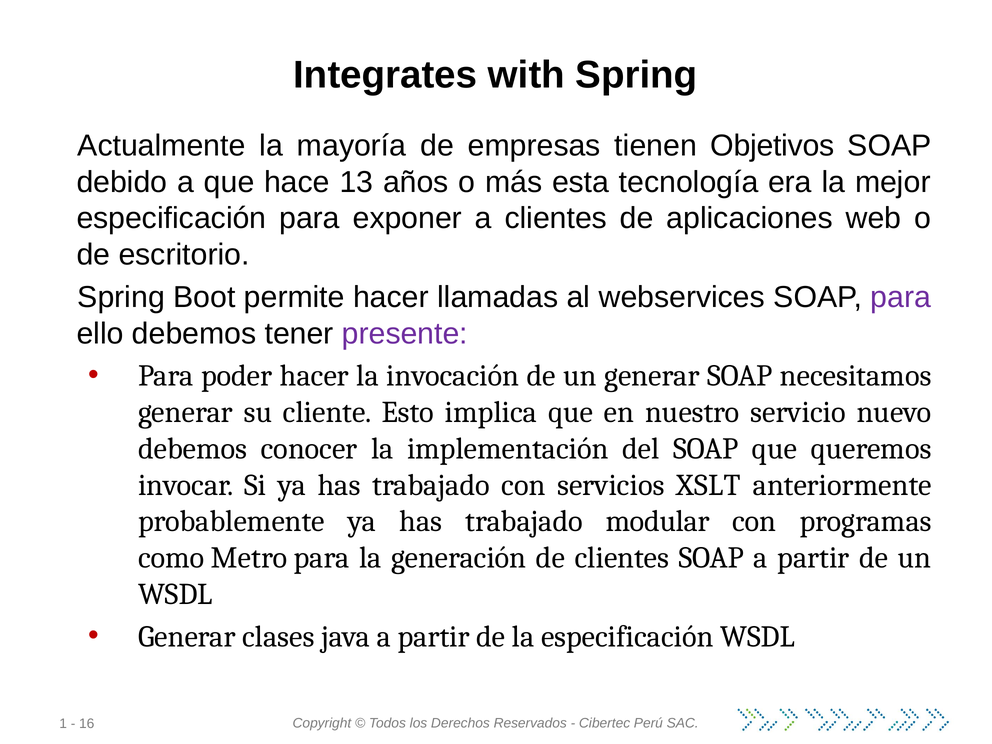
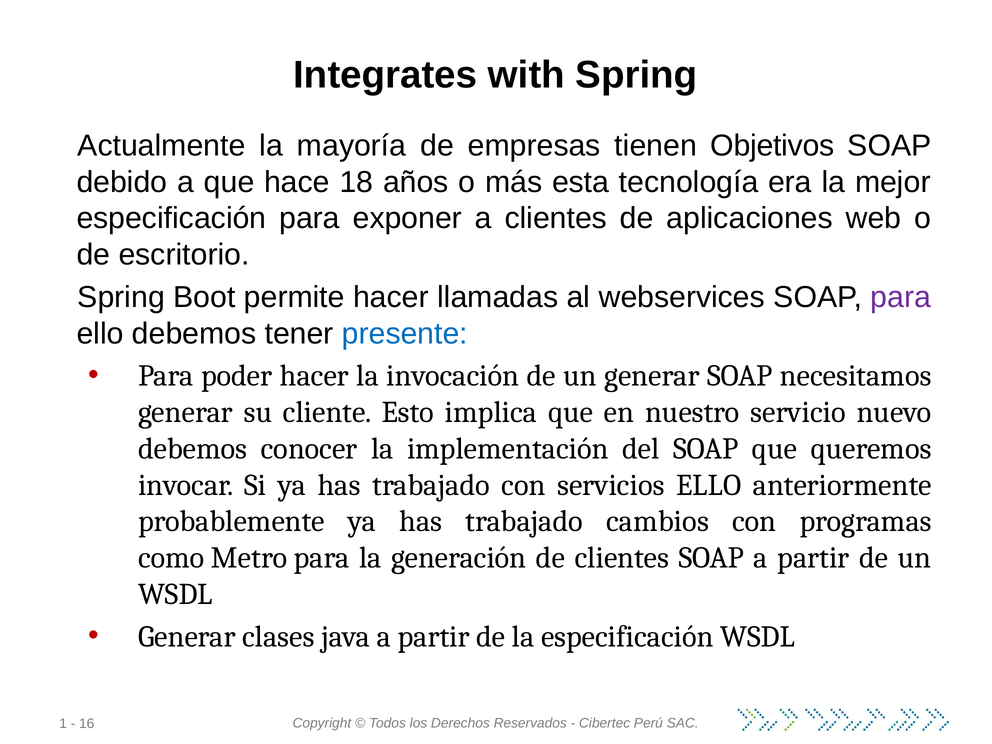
13: 13 -> 18
presente colour: purple -> blue
servicios XSLT: XSLT -> ELLO
modular: modular -> cambios
